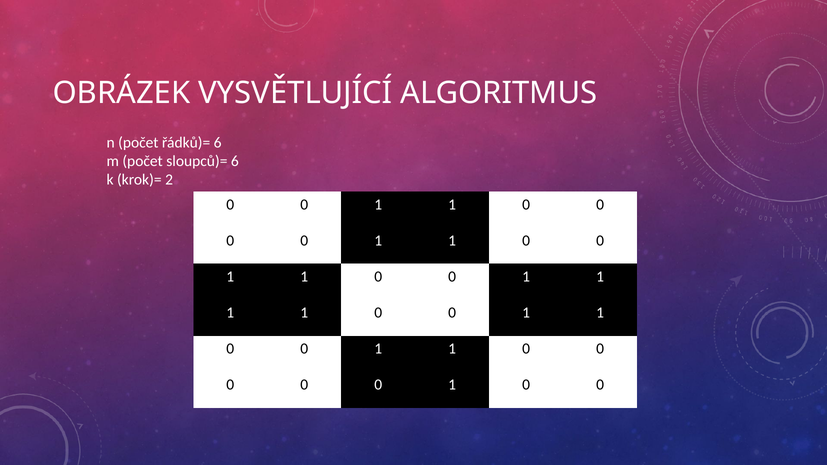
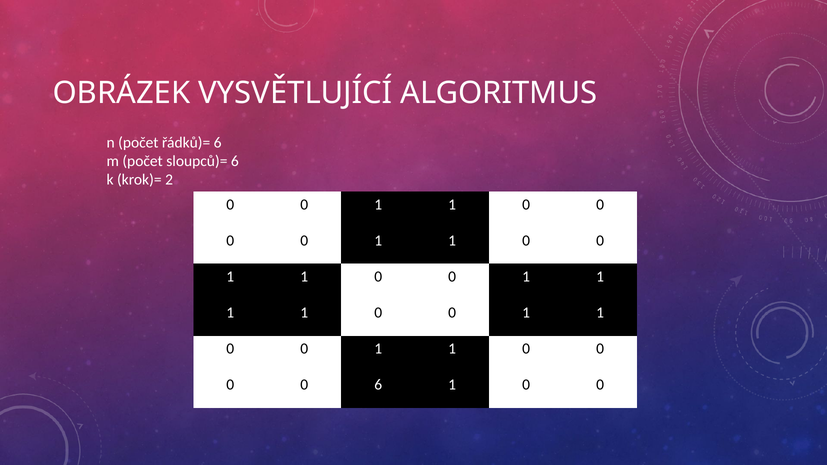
0 at (378, 385): 0 -> 6
